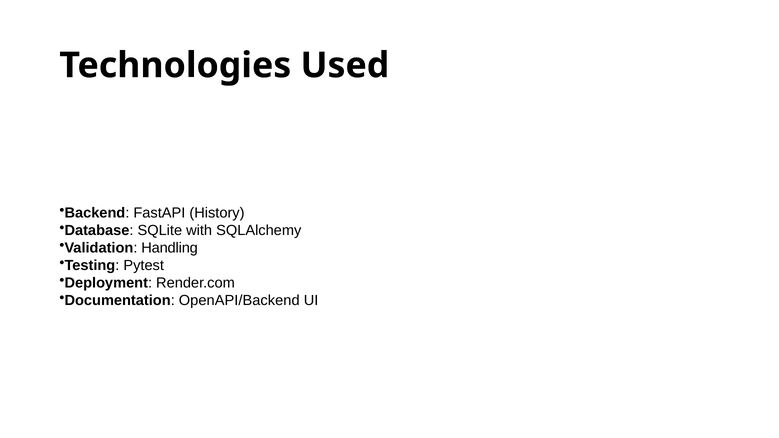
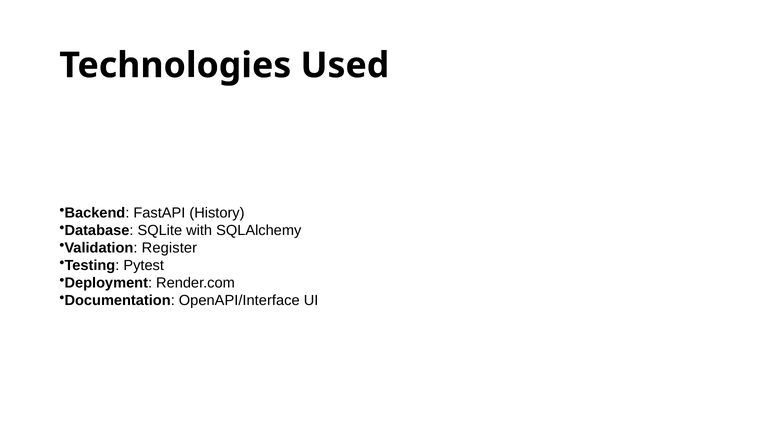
Handling: Handling -> Register
OpenAPI/Backend: OpenAPI/Backend -> OpenAPI/Interface
